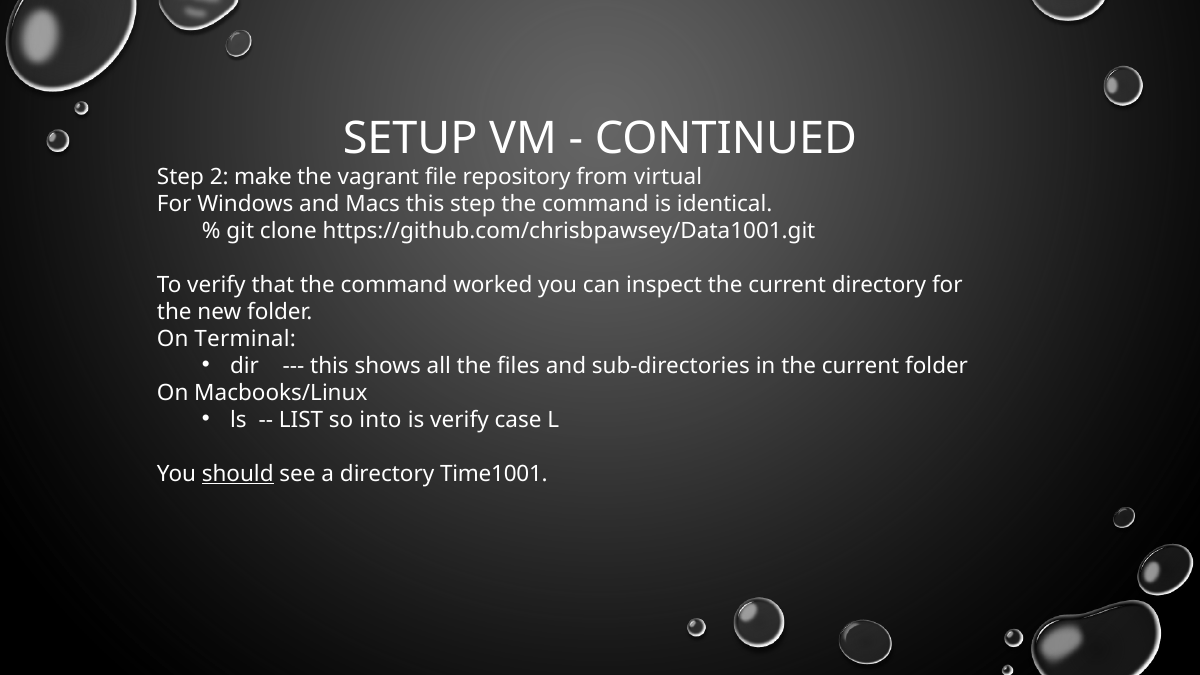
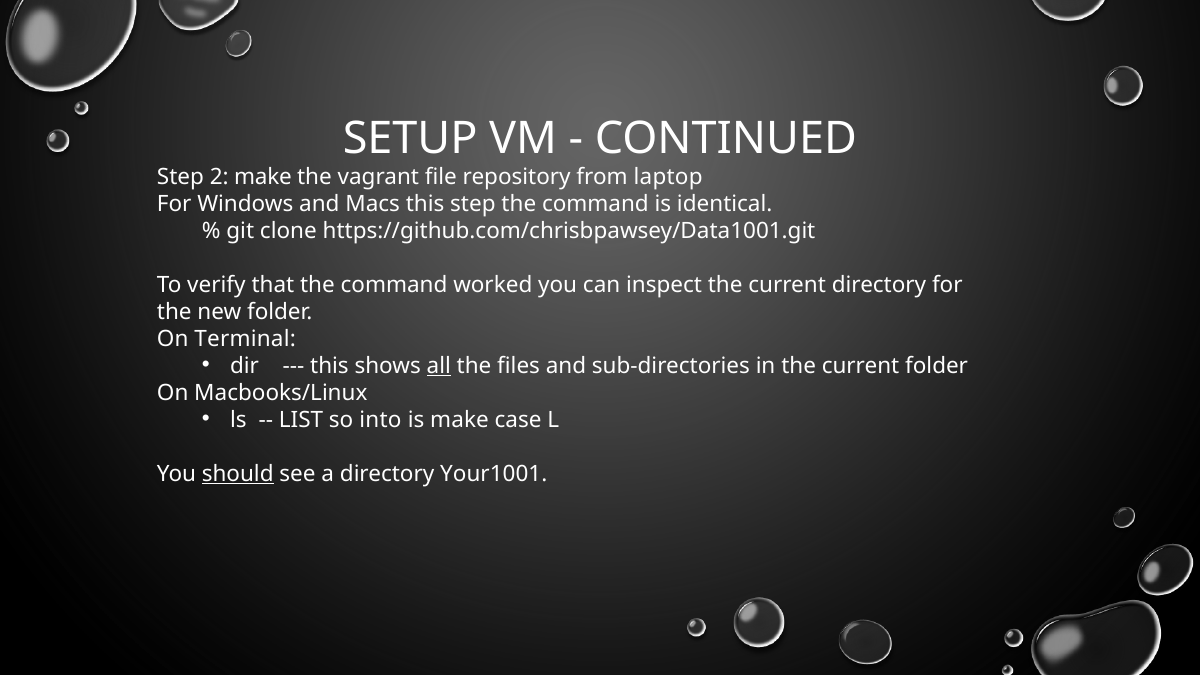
virtual: virtual -> laptop
all underline: none -> present
is verify: verify -> make
Time1001: Time1001 -> Your1001
